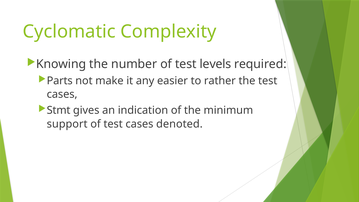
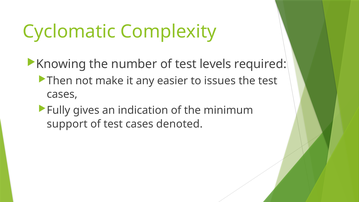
Parts: Parts -> Then
rather: rather -> issues
Stmt: Stmt -> Fully
